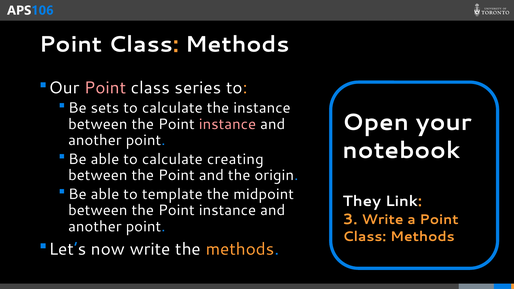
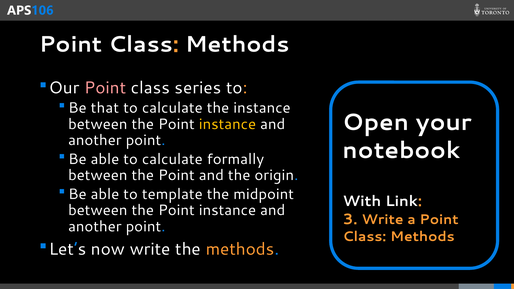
sets: sets -> that
instance at (227, 124) colour: pink -> yellow
creating: creating -> formally
They: They -> With
